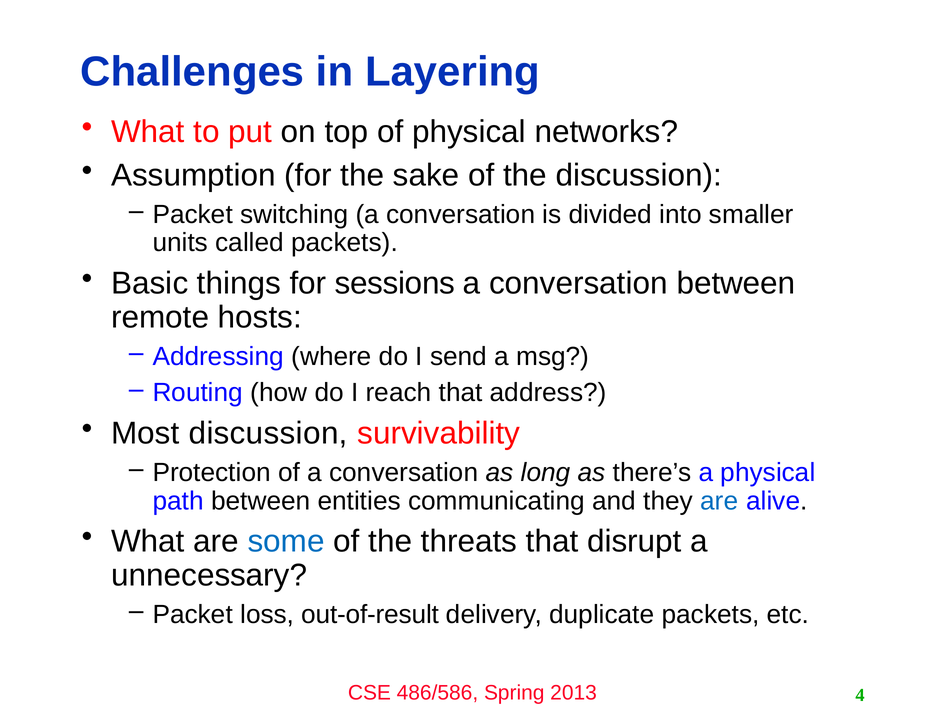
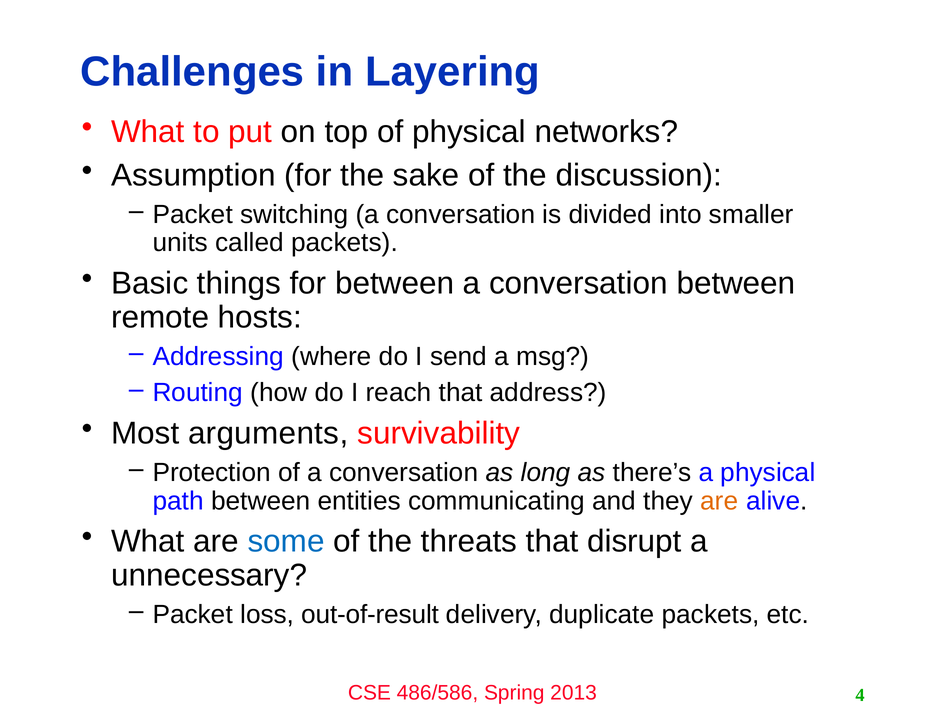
for sessions: sessions -> between
Most discussion: discussion -> arguments
are at (719, 501) colour: blue -> orange
